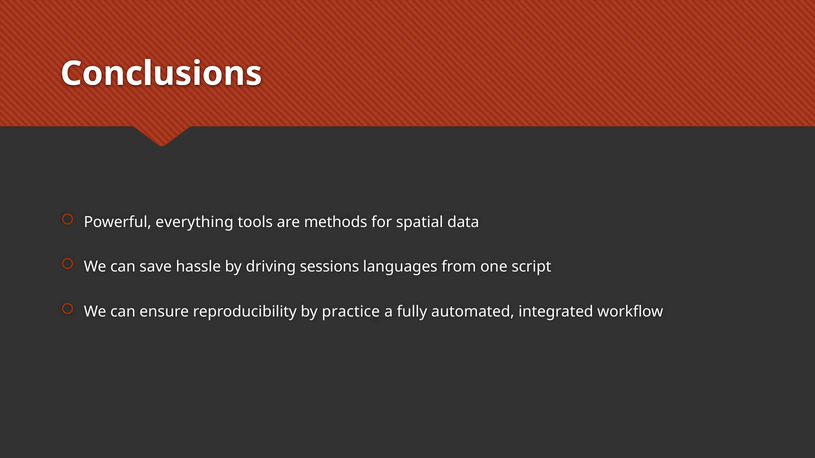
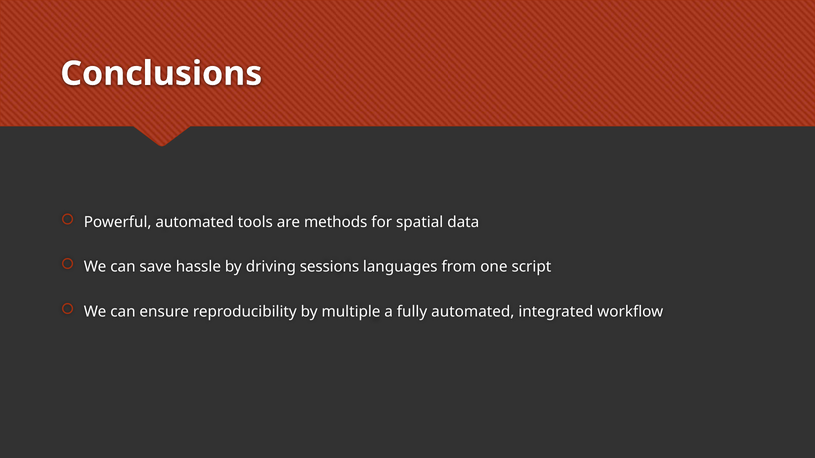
Powerful everything: everything -> automated
practice: practice -> multiple
